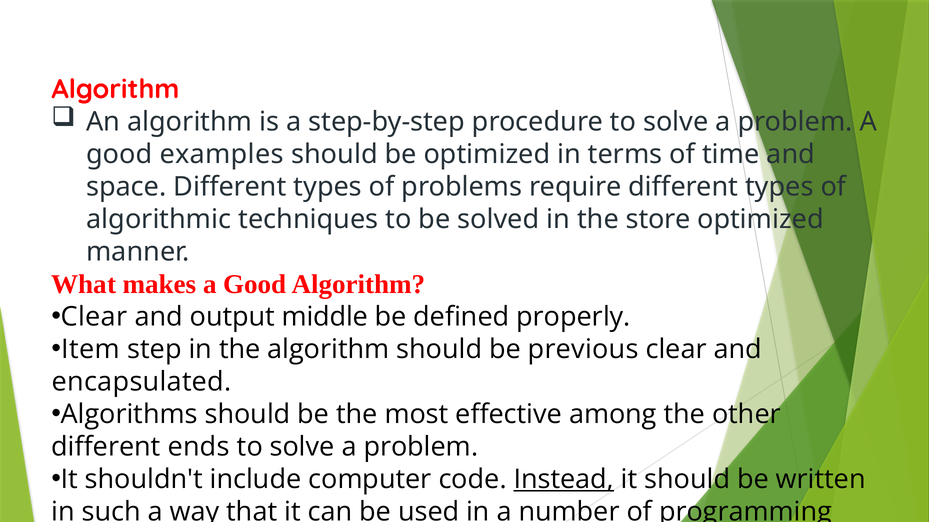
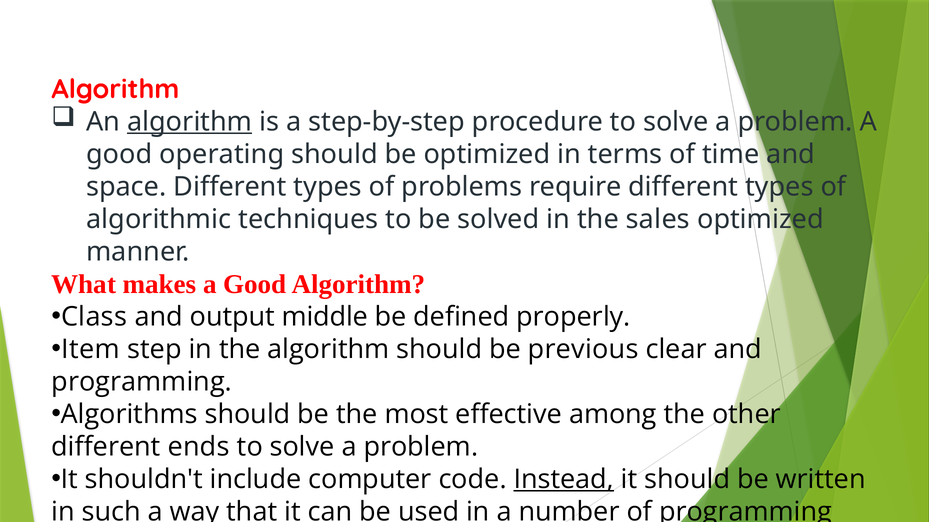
algorithm at (190, 122) underline: none -> present
examples: examples -> operating
store: store -> sales
Clear at (94, 317): Clear -> Class
encapsulated at (142, 382): encapsulated -> programming
